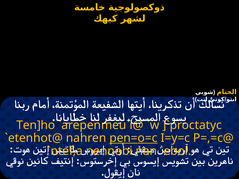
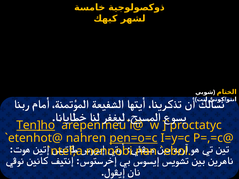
Ten]ho underline: none -> present
